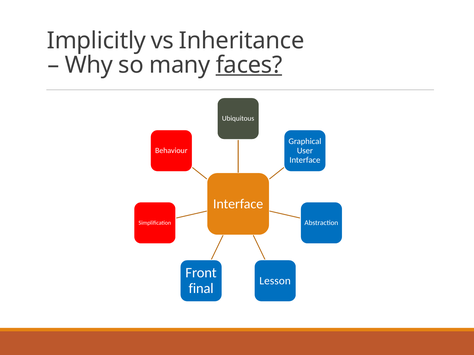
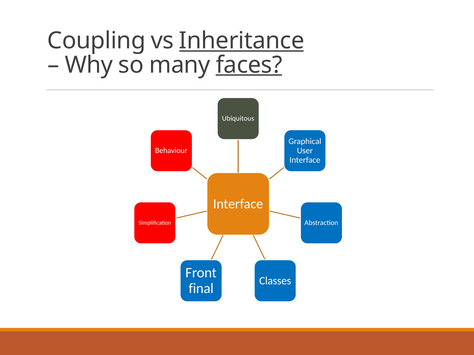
Implicitly: Implicitly -> Coupling
Inheritance underline: none -> present
Lesson: Lesson -> Classes
